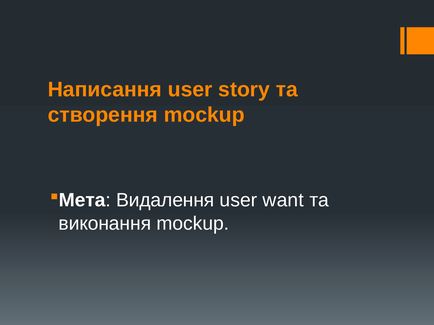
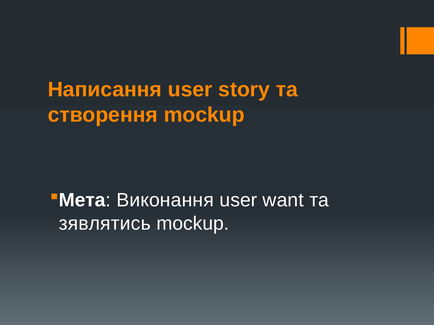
Видалення: Видалення -> Виконання
виконання: виконання -> зявлятись
